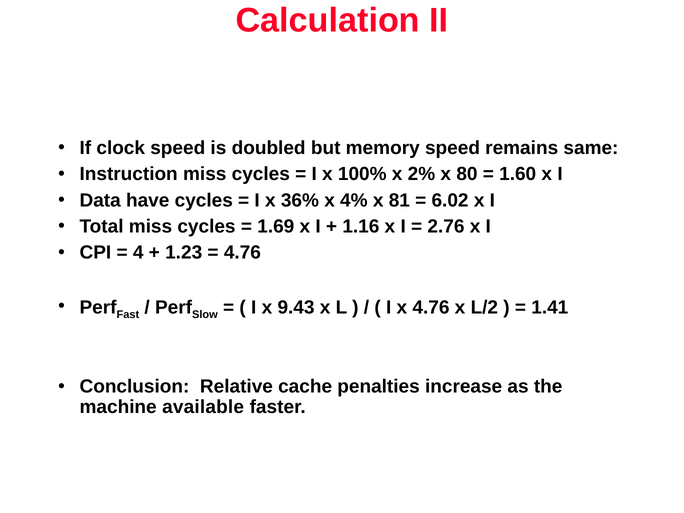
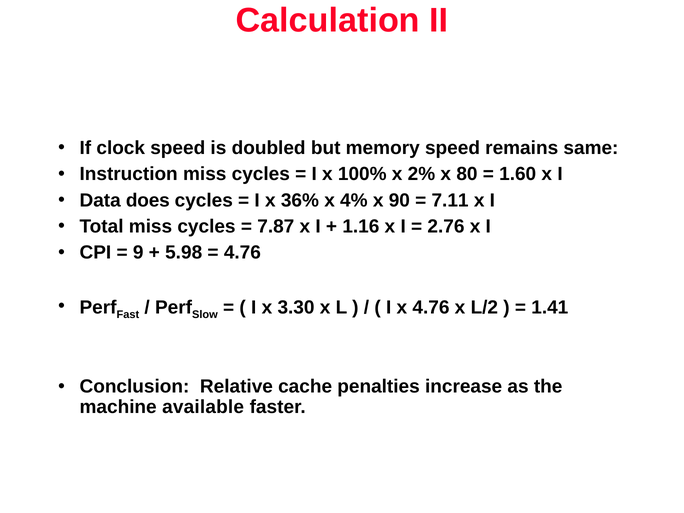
have: have -> does
81: 81 -> 90
6.02: 6.02 -> 7.11
1.69: 1.69 -> 7.87
4: 4 -> 9
1.23: 1.23 -> 5.98
9.43: 9.43 -> 3.30
